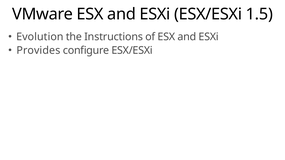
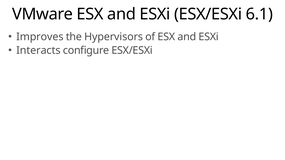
1.5: 1.5 -> 6.1
Evolution: Evolution -> Improves
Instructions: Instructions -> Hypervisors
Provides: Provides -> Interacts
